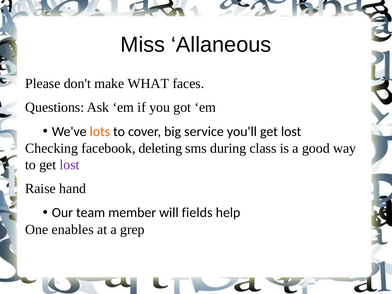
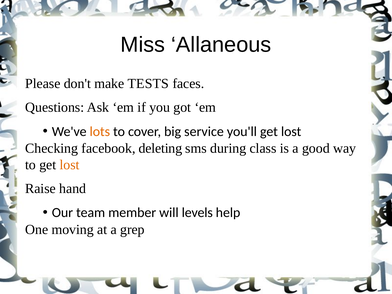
WHAT: WHAT -> TESTS
lost at (70, 165) colour: purple -> orange
fields: fields -> levels
enables: enables -> moving
